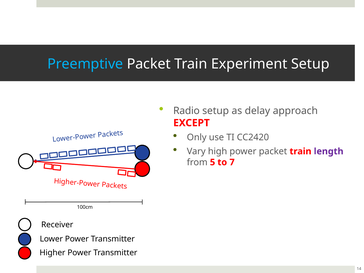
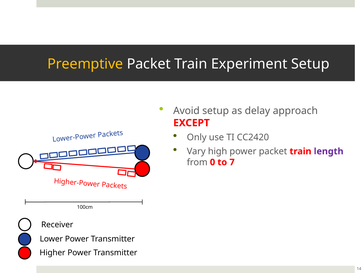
Preemptive colour: light blue -> yellow
Radio: Radio -> Avoid
5: 5 -> 0
